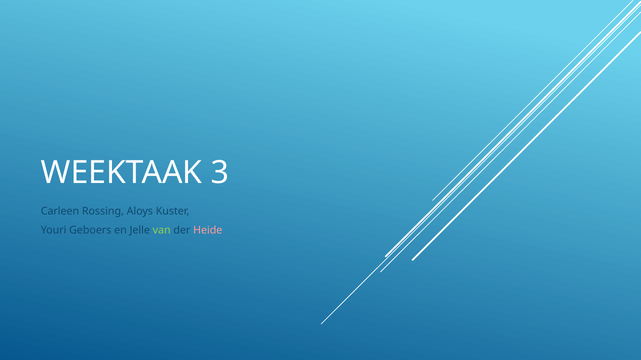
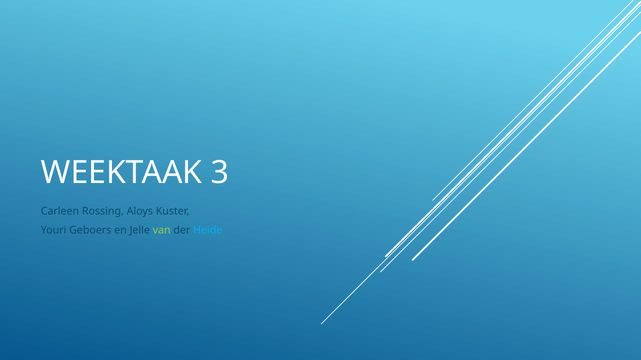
Heide colour: pink -> light blue
